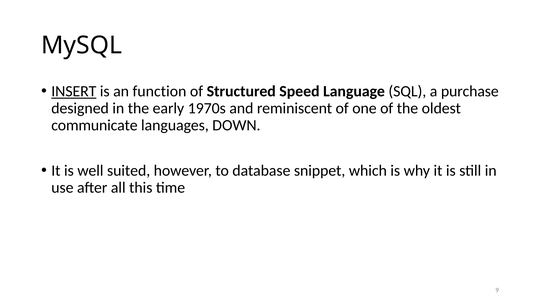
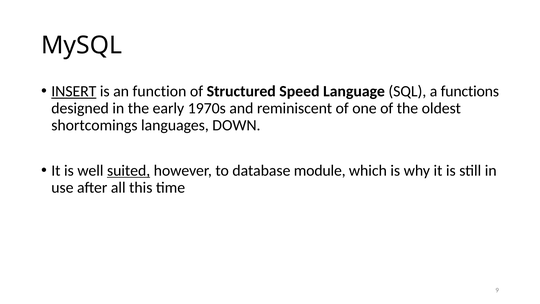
purchase: purchase -> functions
communicate: communicate -> shortcomings
suited underline: none -> present
snippet: snippet -> module
